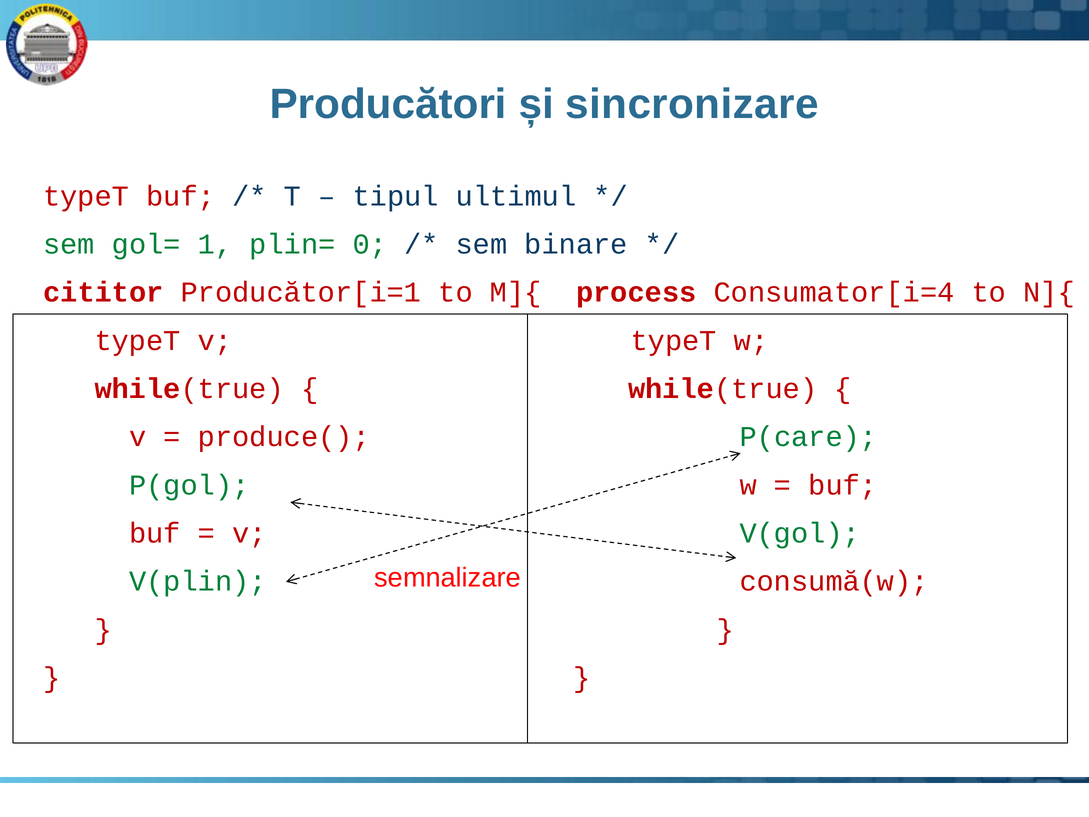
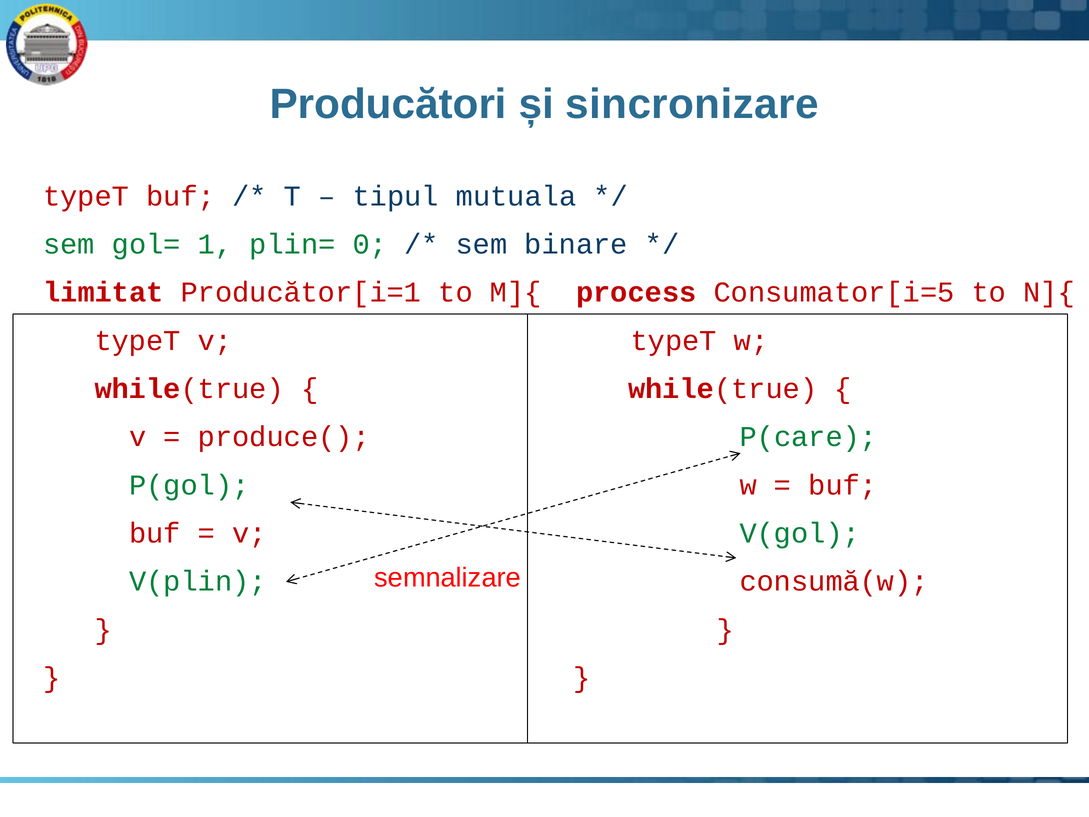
ultimul: ultimul -> mutuala
cititor: cititor -> limitat
Consumator[i=4: Consumator[i=4 -> Consumator[i=5
